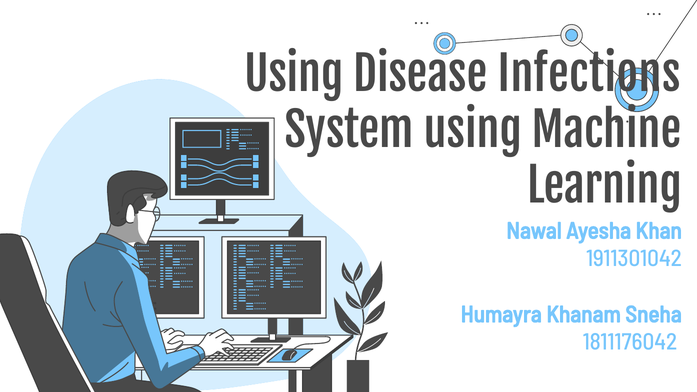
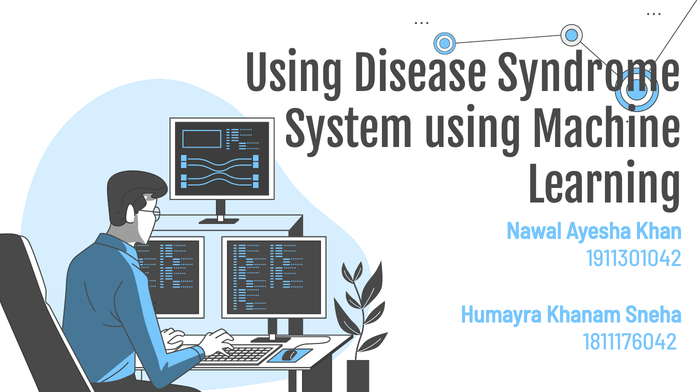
Infections: Infections -> Syndrome
